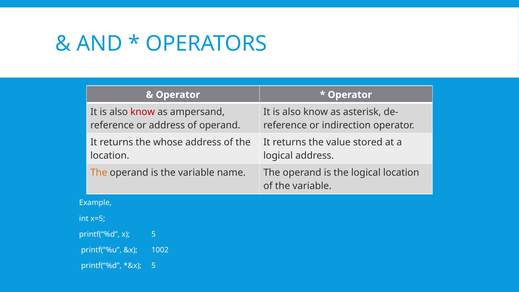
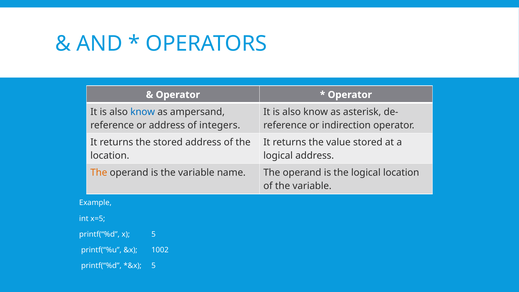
know at (143, 112) colour: red -> blue
of operand: operand -> integers
the whose: whose -> stored
